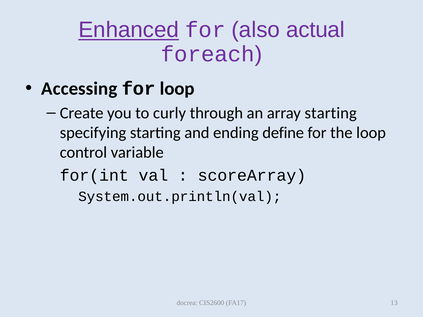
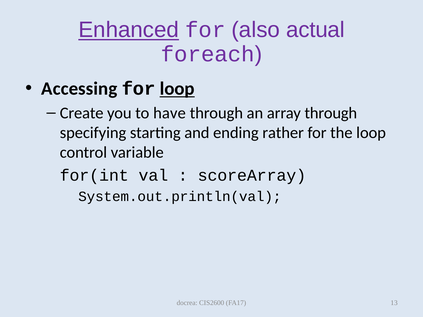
loop at (177, 89) underline: none -> present
curly: curly -> have
array starting: starting -> through
define: define -> rather
